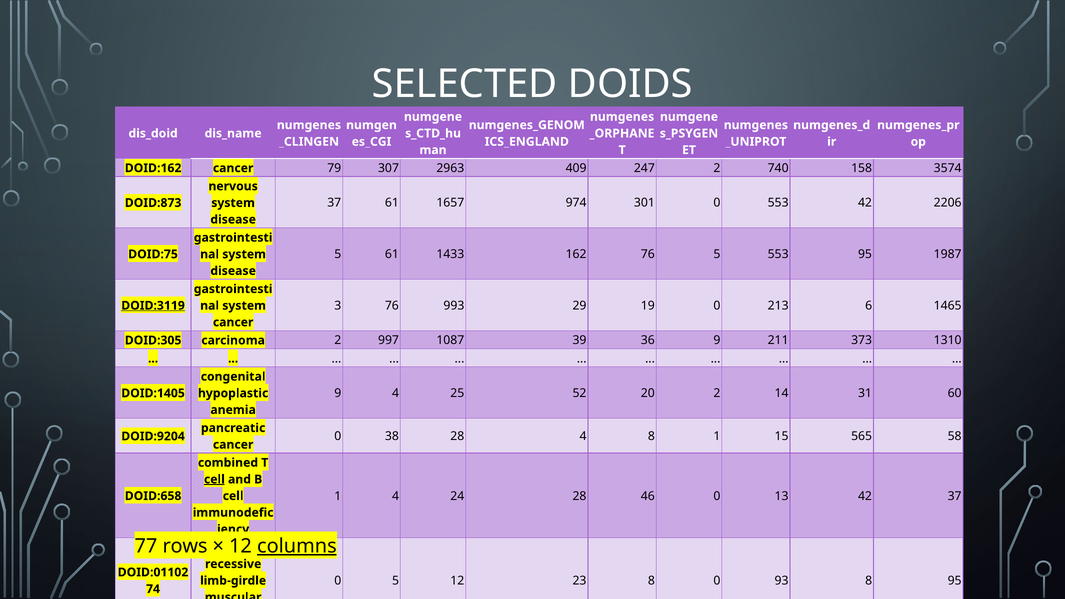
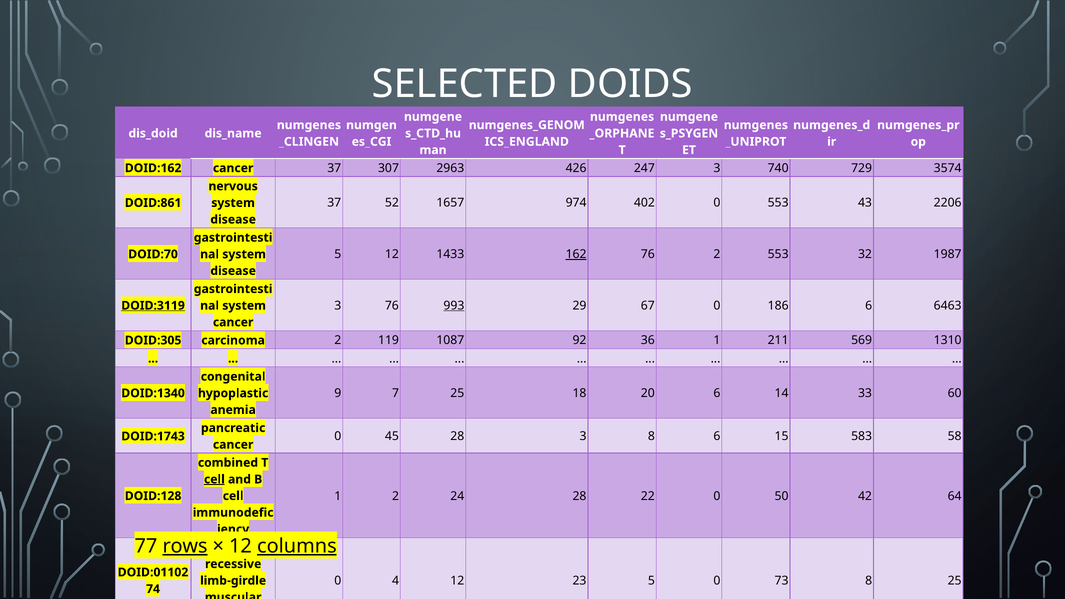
79 at (334, 168): 79 -> 37
409: 409 -> 426
247 2: 2 -> 3
158: 158 -> 729
37 61: 61 -> 52
301: 301 -> 402
553 42: 42 -> 43
DOID:873: DOID:873 -> DOID:861
5 61: 61 -> 12
162 underline: none -> present
76 5: 5 -> 2
553 95: 95 -> 32
DOID:75: DOID:75 -> DOID:70
993 underline: none -> present
19: 19 -> 67
213: 213 -> 186
1465: 1465 -> 6463
997: 997 -> 119
39: 39 -> 92
36 9: 9 -> 1
373: 373 -> 569
9 4: 4 -> 7
52: 52 -> 18
20 2: 2 -> 6
31: 31 -> 33
DOID:1405: DOID:1405 -> DOID:1340
38: 38 -> 45
28 4: 4 -> 3
8 1: 1 -> 6
565: 565 -> 583
DOID:9204: DOID:9204 -> DOID:1743
1 4: 4 -> 2
46: 46 -> 22
13: 13 -> 50
42 37: 37 -> 64
DOID:658: DOID:658 -> DOID:128
rows underline: none -> present
0 5: 5 -> 4
23 8: 8 -> 5
93: 93 -> 73
8 95: 95 -> 25
